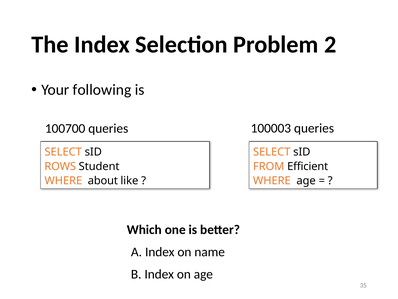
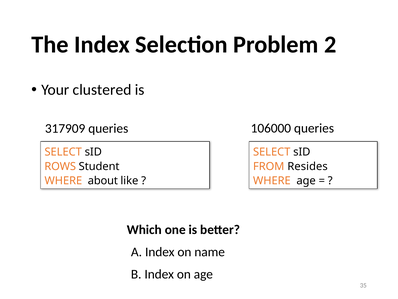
following: following -> clustered
100700: 100700 -> 317909
100003: 100003 -> 106000
Efficient: Efficient -> Resides
